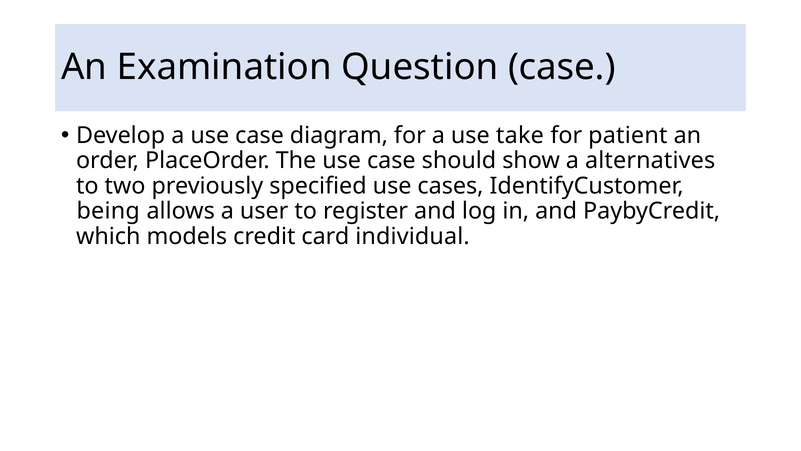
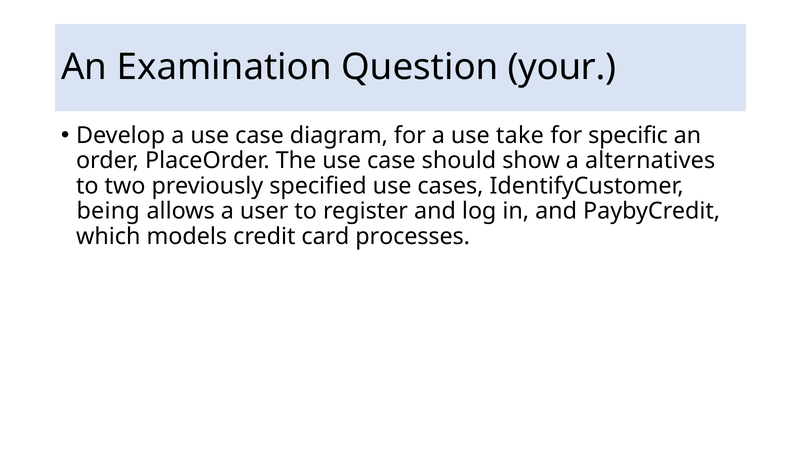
Question case: case -> your
patient: patient -> specific
individual: individual -> processes
